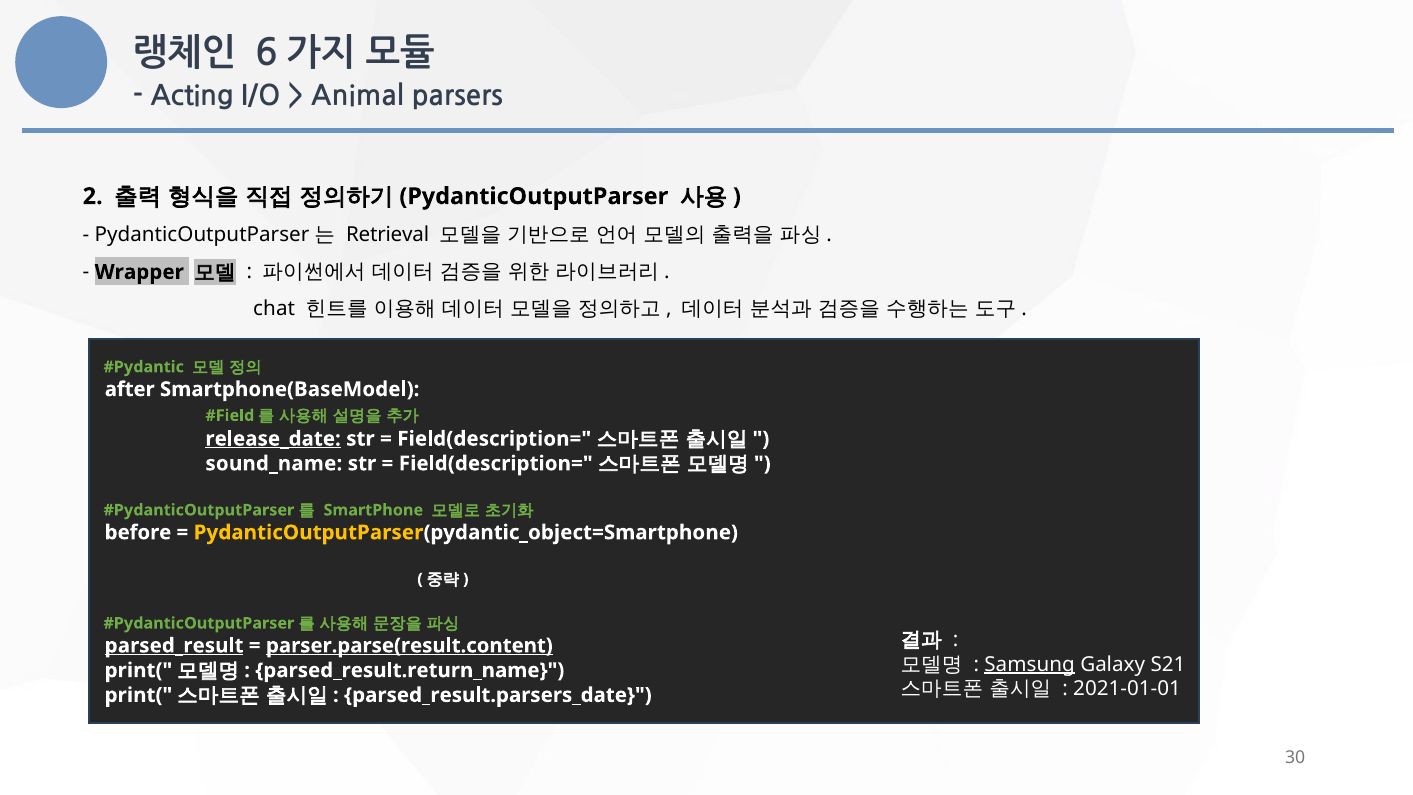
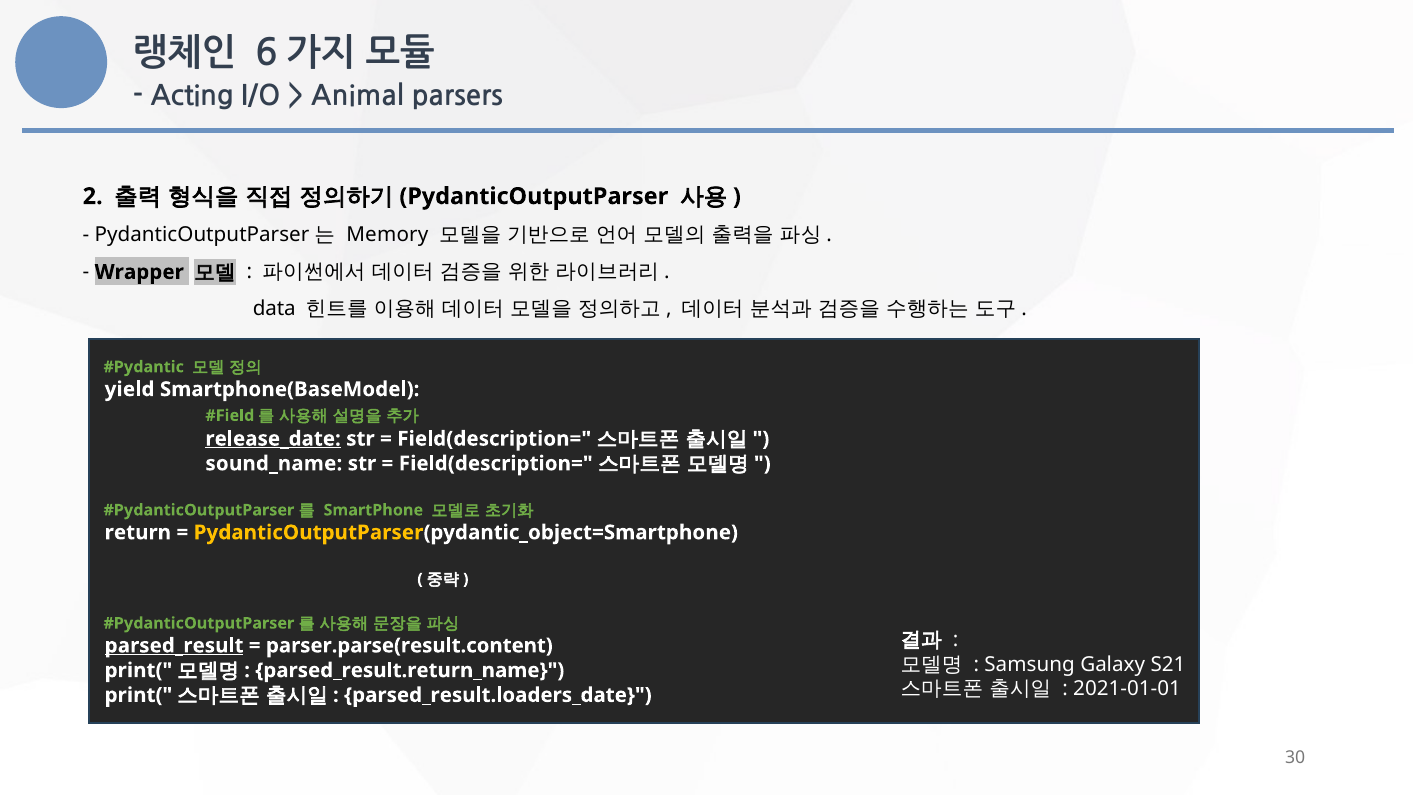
Retrieval: Retrieval -> Memory
chat: chat -> data
after: after -> yield
before: before -> return
parser.parse(result.content underline: present -> none
Samsung underline: present -> none
parsed_result.parsers_date: parsed_result.parsers_date -> parsed_result.loaders_date
